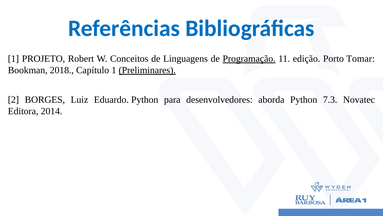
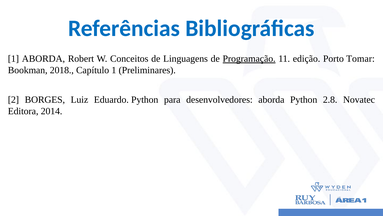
1 PROJETO: PROJETO -> ABORDA
Preliminares underline: present -> none
7.3: 7.3 -> 2.8
